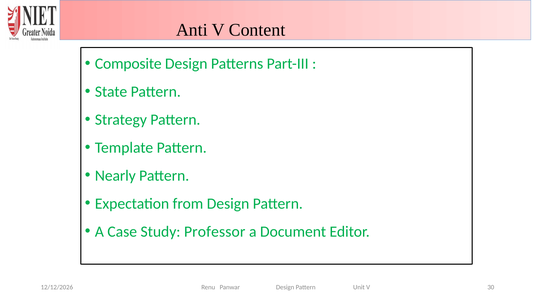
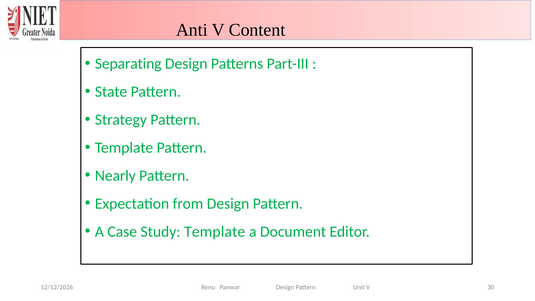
Composite: Composite -> Separating
Study Professor: Professor -> Template
